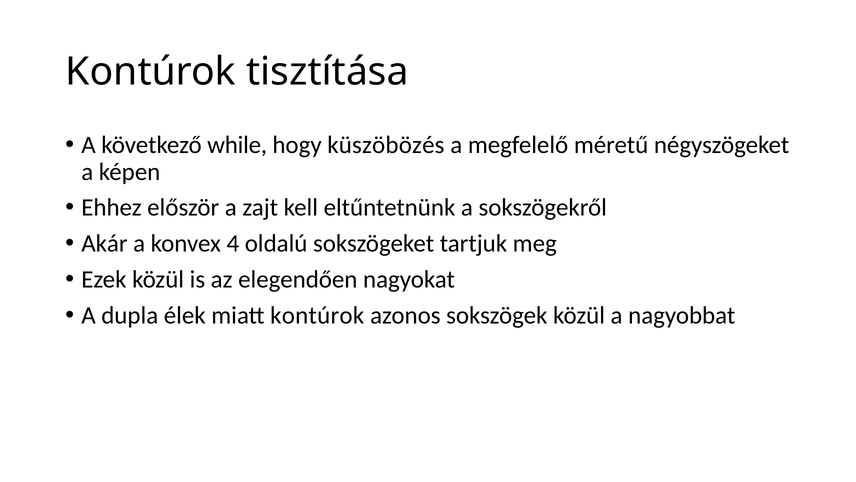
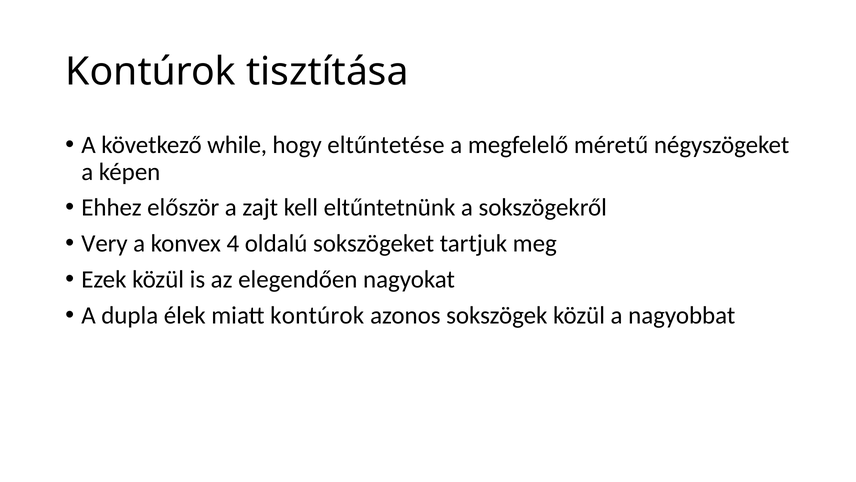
küszöbözés: küszöbözés -> eltűntetése
Akár: Akár -> Very
